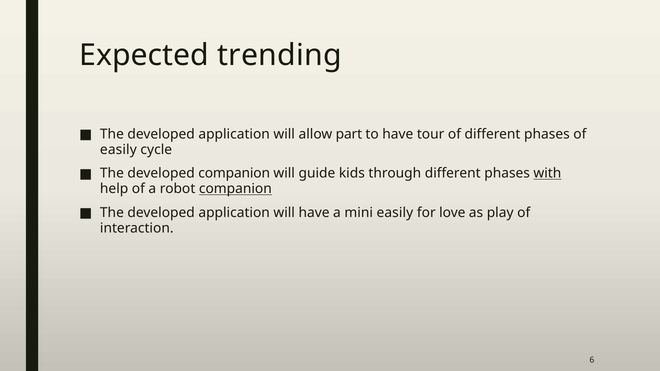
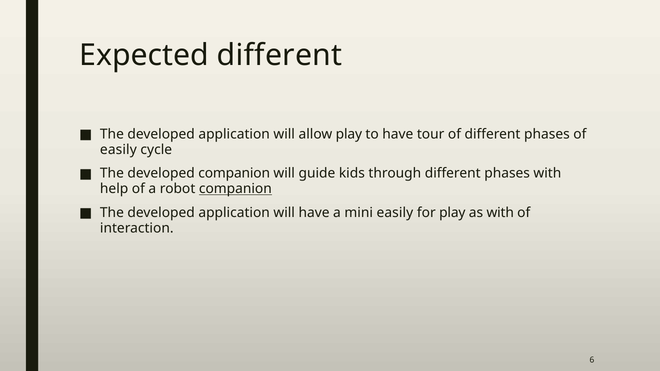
Expected trending: trending -> different
allow part: part -> play
with at (547, 173) underline: present -> none
for love: love -> play
as play: play -> with
